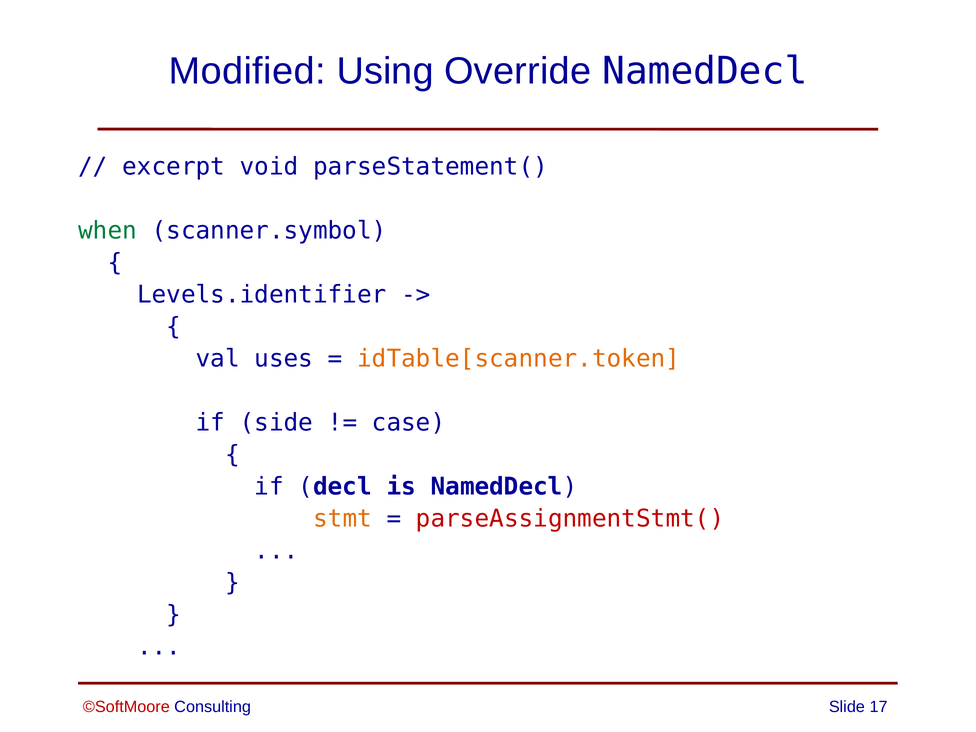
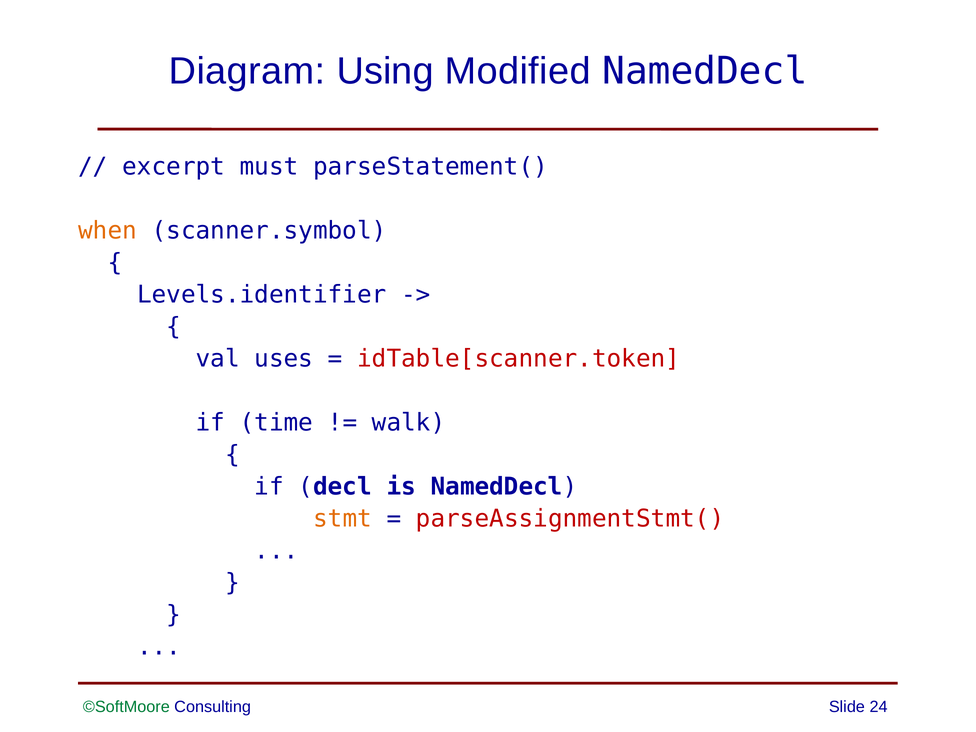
Modified: Modified -> Diagram
Override: Override -> Modified
void: void -> must
when colour: green -> orange
idTable[scanner.token colour: orange -> red
side: side -> time
case: case -> walk
©SoftMoore colour: red -> green
17: 17 -> 24
